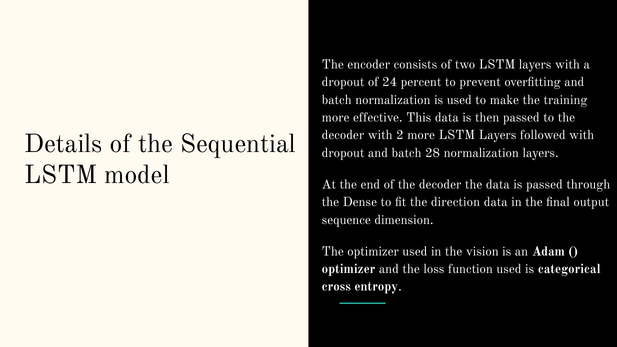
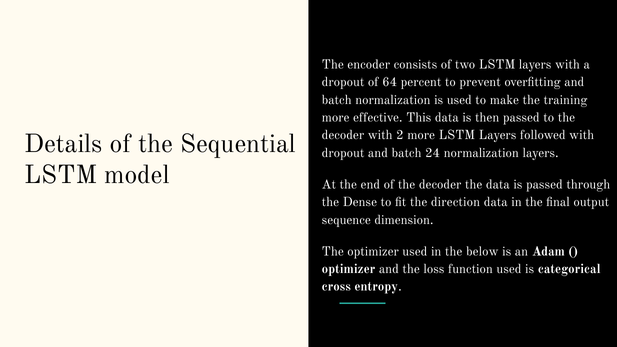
24: 24 -> 64
28: 28 -> 24
vision: vision -> below
